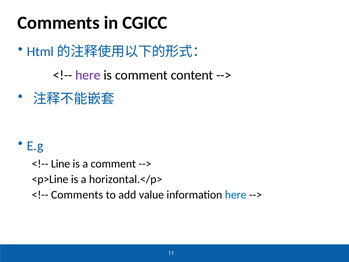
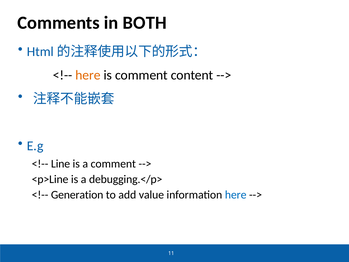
CGICC: CGICC -> BOTH
here at (88, 75) colour: purple -> orange
horizontal.</p>: horizontal.</p> -> debugging.</p>
Comments at (77, 195): Comments -> Generation
